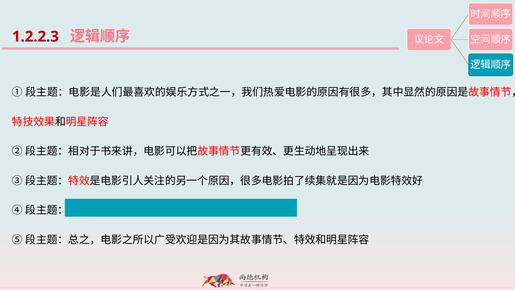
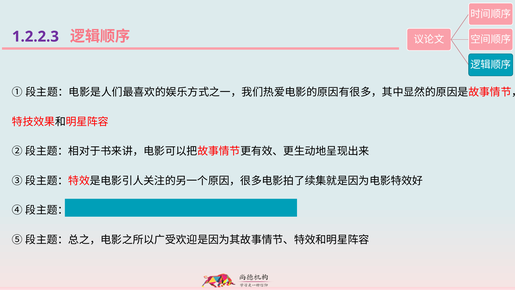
1.2.2.3 colour: red -> purple
